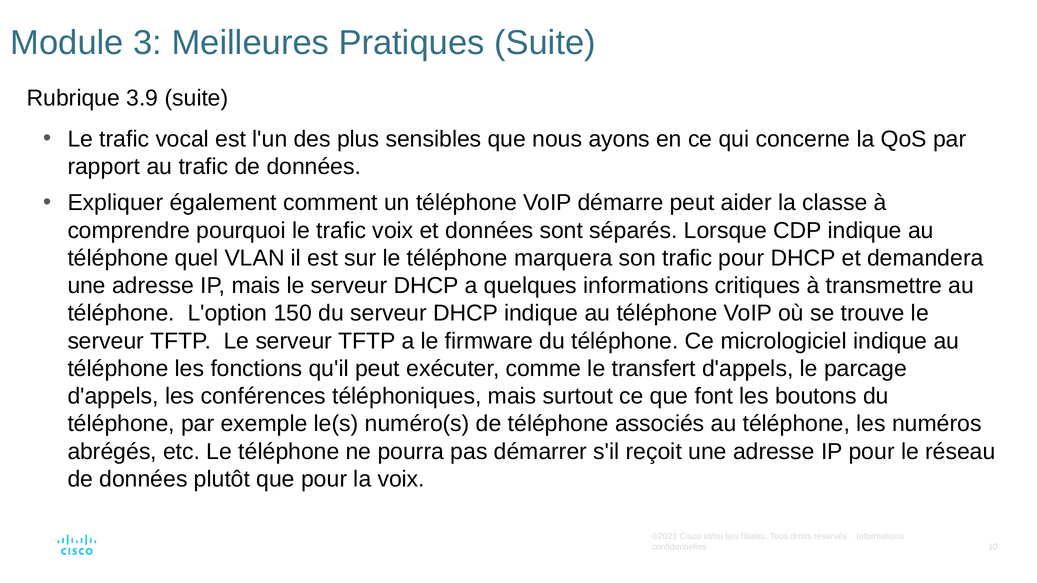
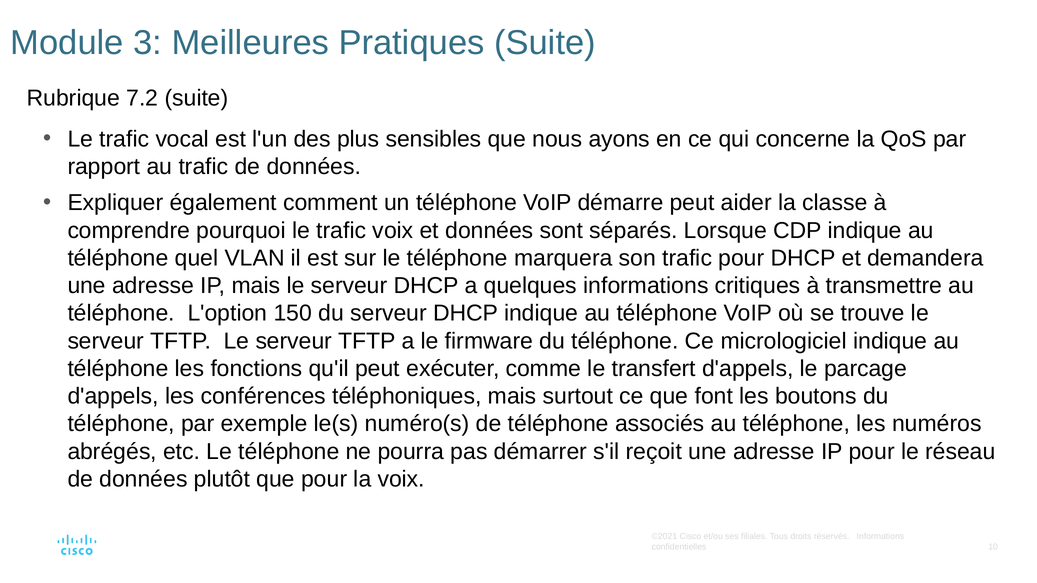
3.9: 3.9 -> 7.2
